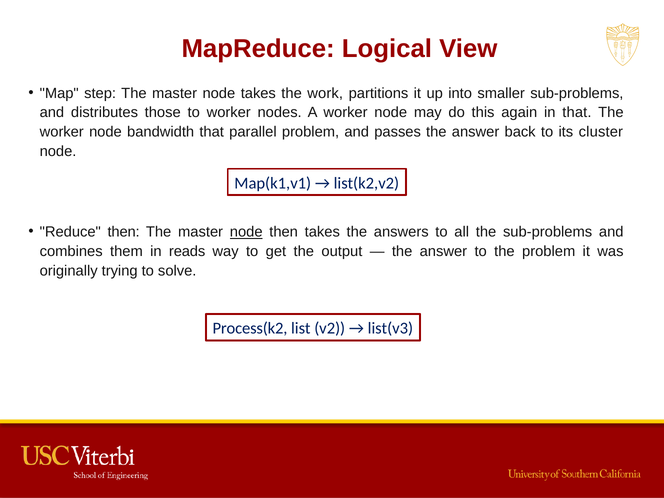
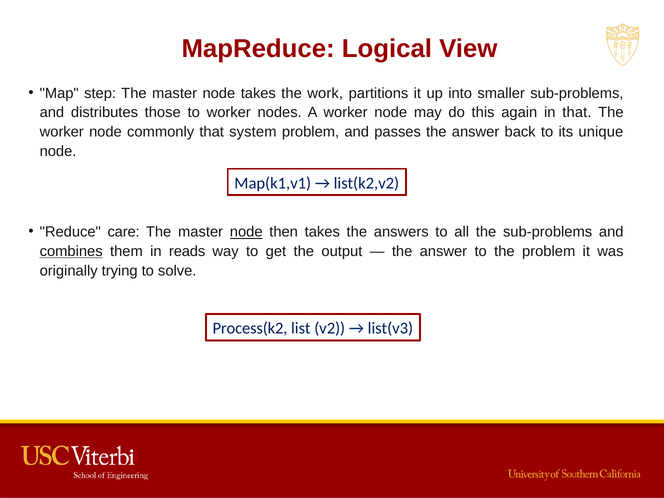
bandwidth: bandwidth -> commonly
parallel: parallel -> system
cluster: cluster -> unique
Reduce then: then -> care
combines underline: none -> present
